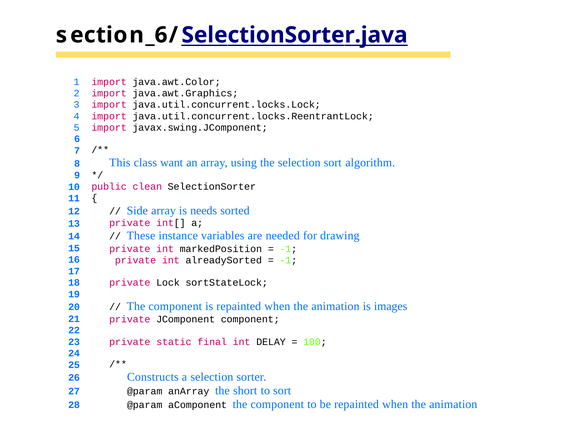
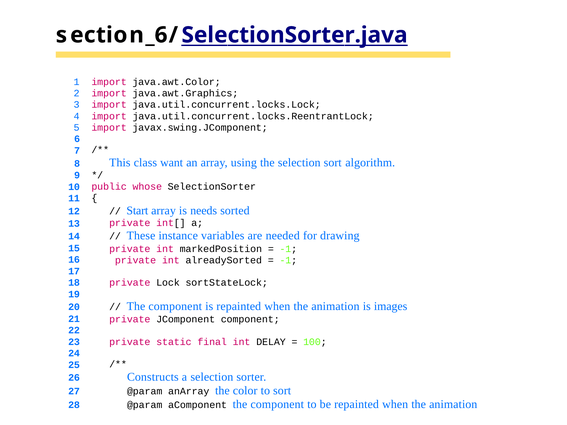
clean: clean -> whose
Side: Side -> Start
short: short -> color
